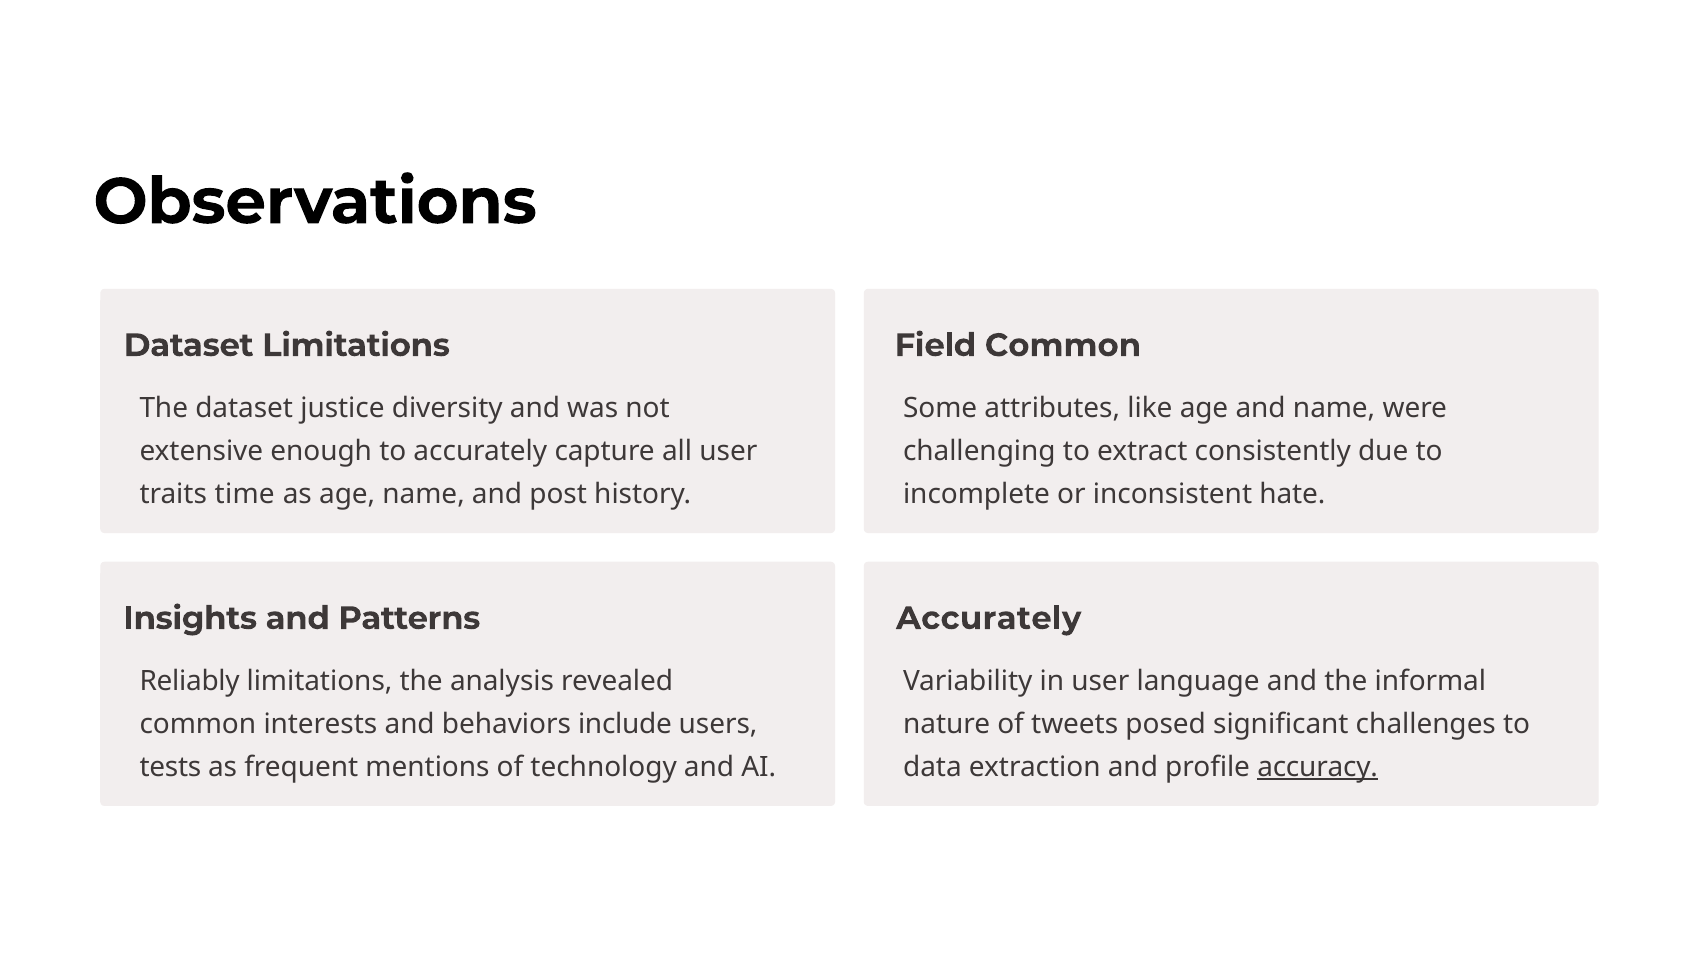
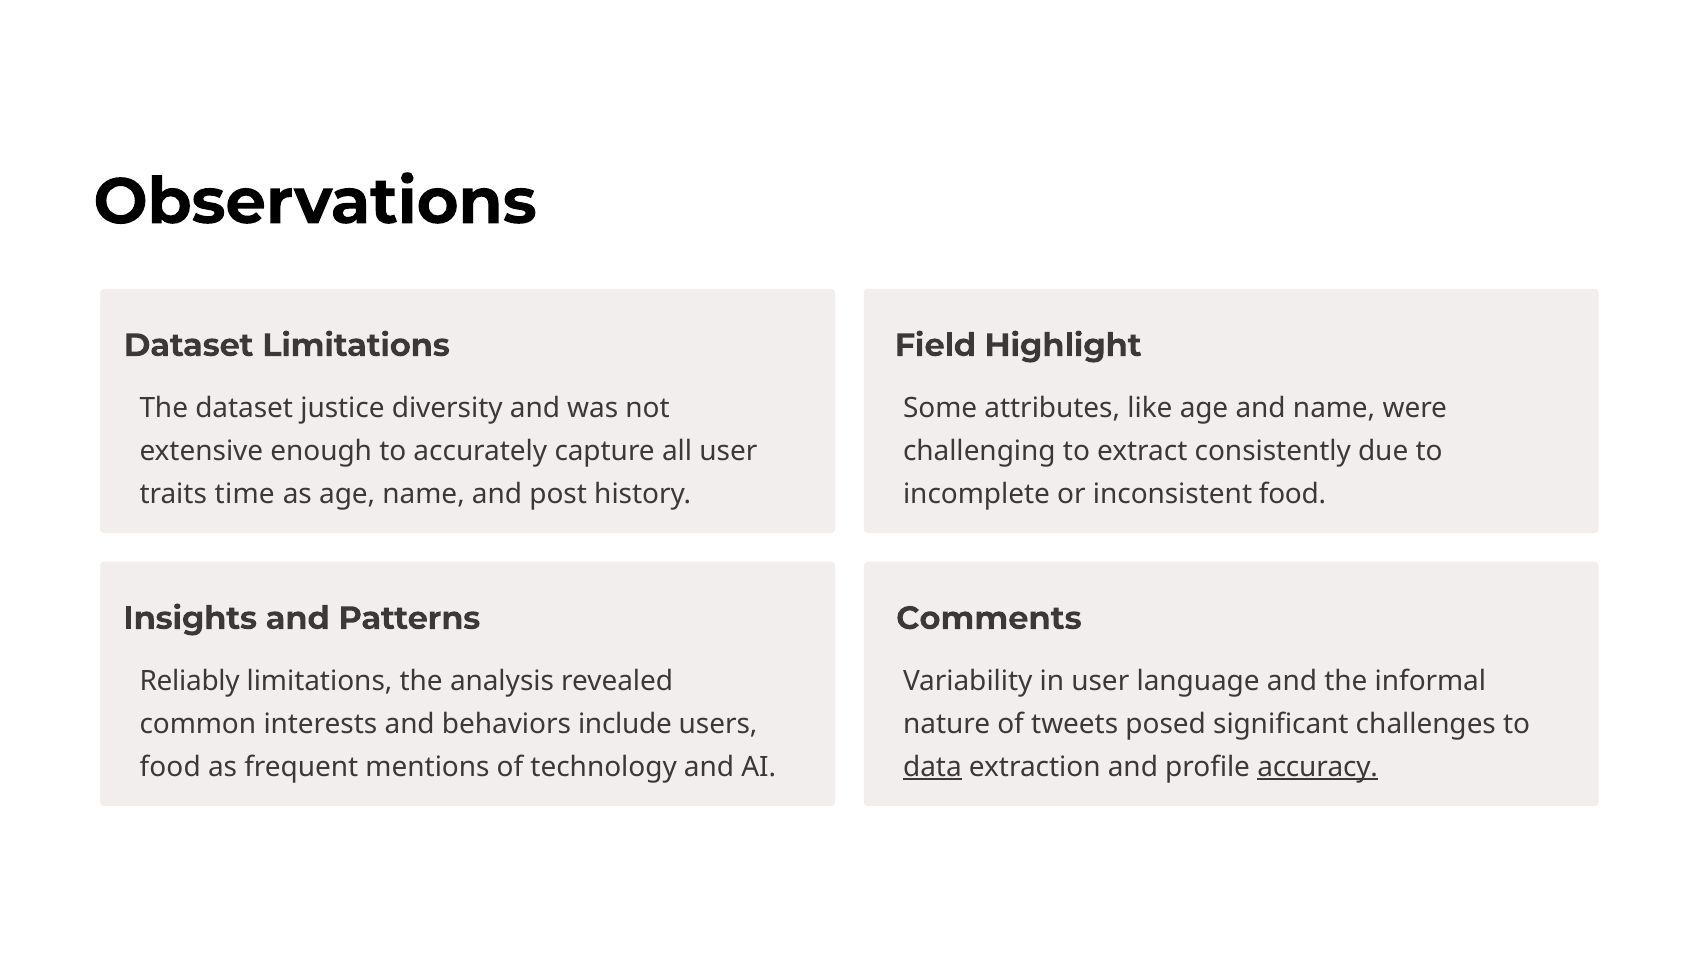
Field Common: Common -> Highlight
inconsistent hate: hate -> food
Accurately at (989, 618): Accurately -> Comments
tests at (170, 767): tests -> food
data underline: none -> present
